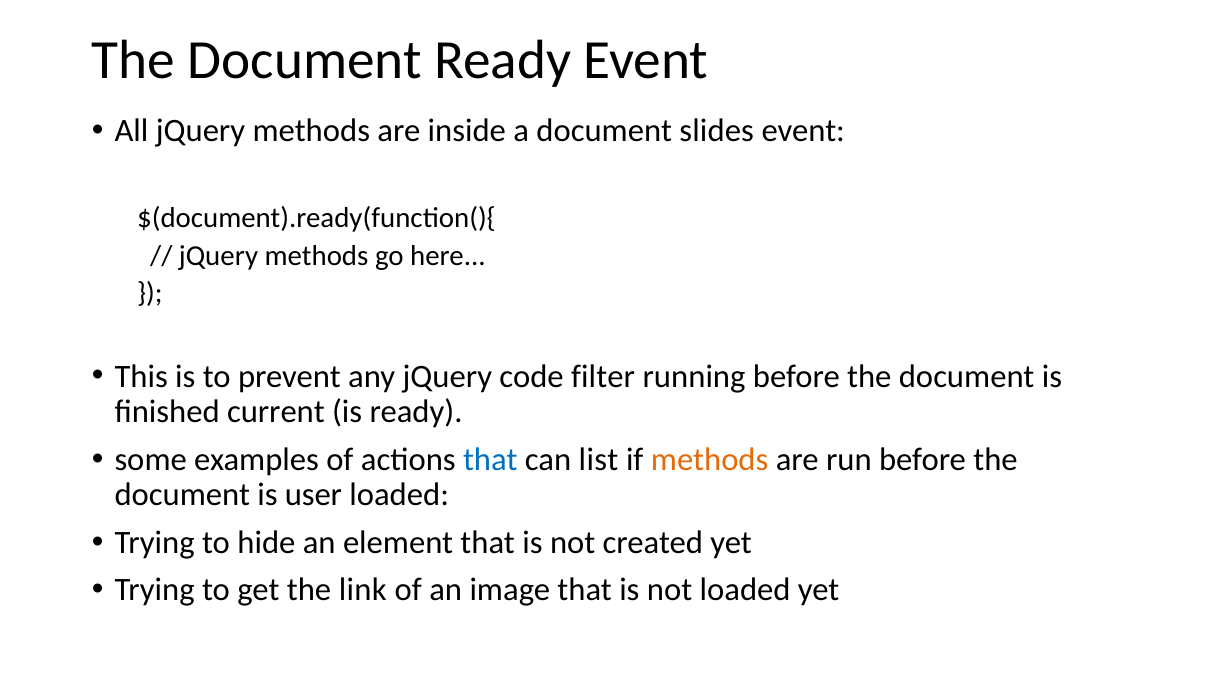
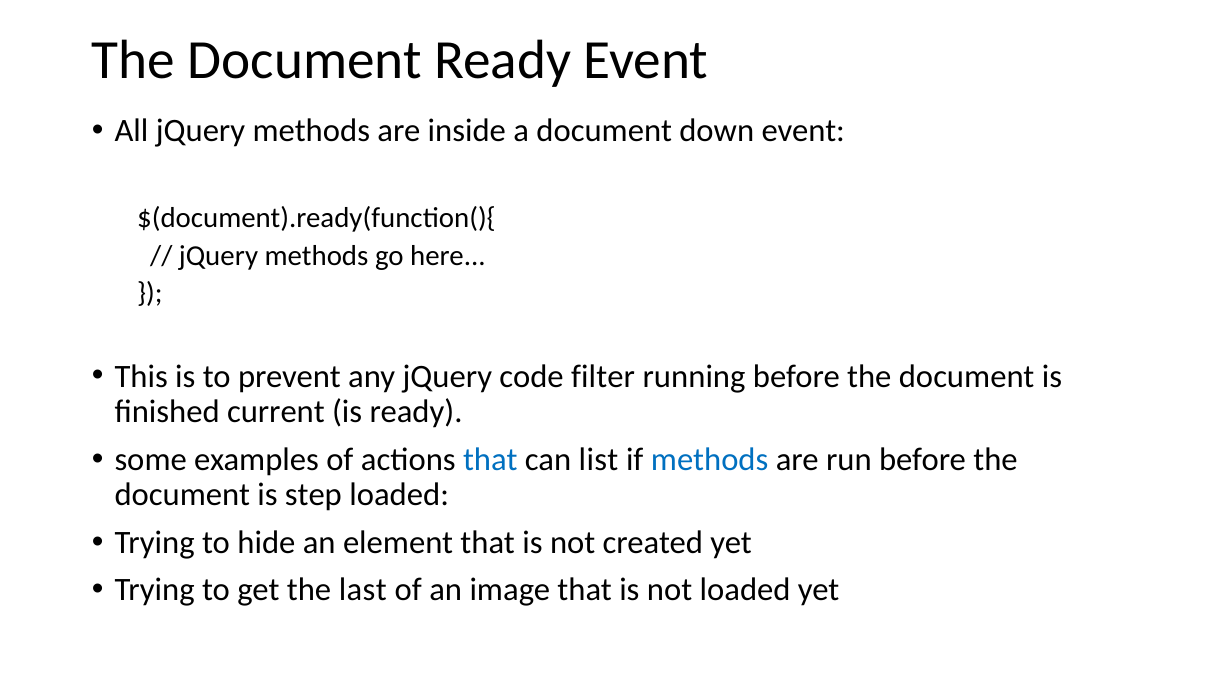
slides: slides -> down
methods at (710, 460) colour: orange -> blue
user: user -> step
link: link -> last
